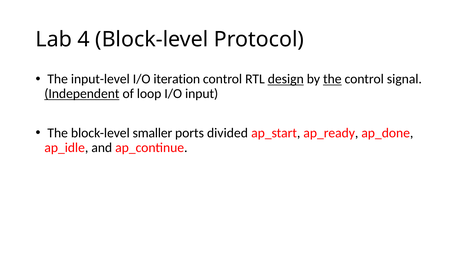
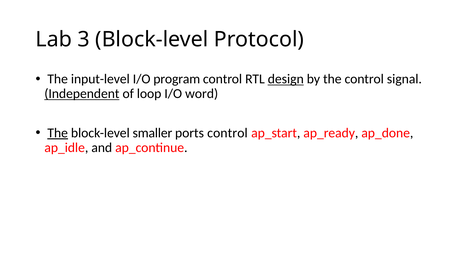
4: 4 -> 3
iteration: iteration -> program
the at (332, 79) underline: present -> none
input: input -> word
The at (58, 133) underline: none -> present
ports divided: divided -> control
